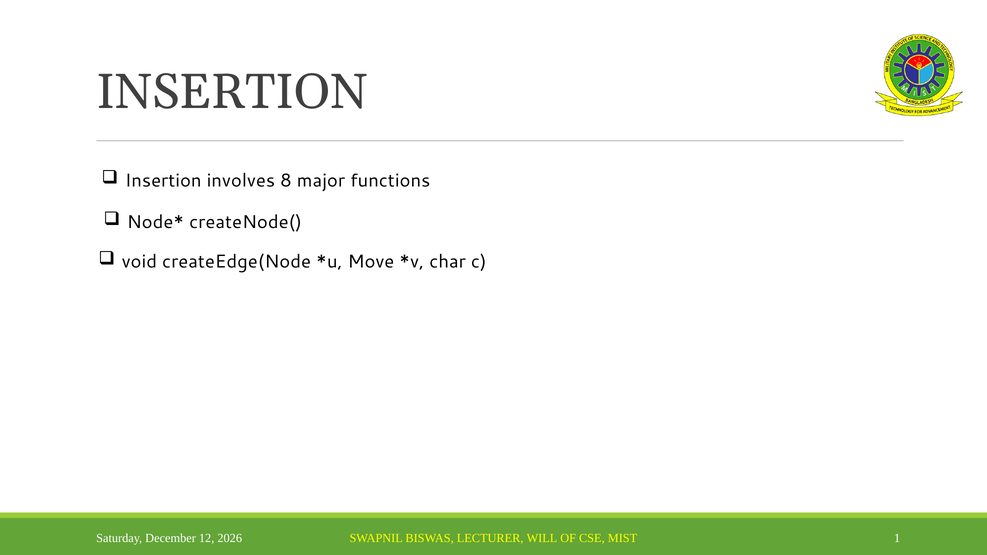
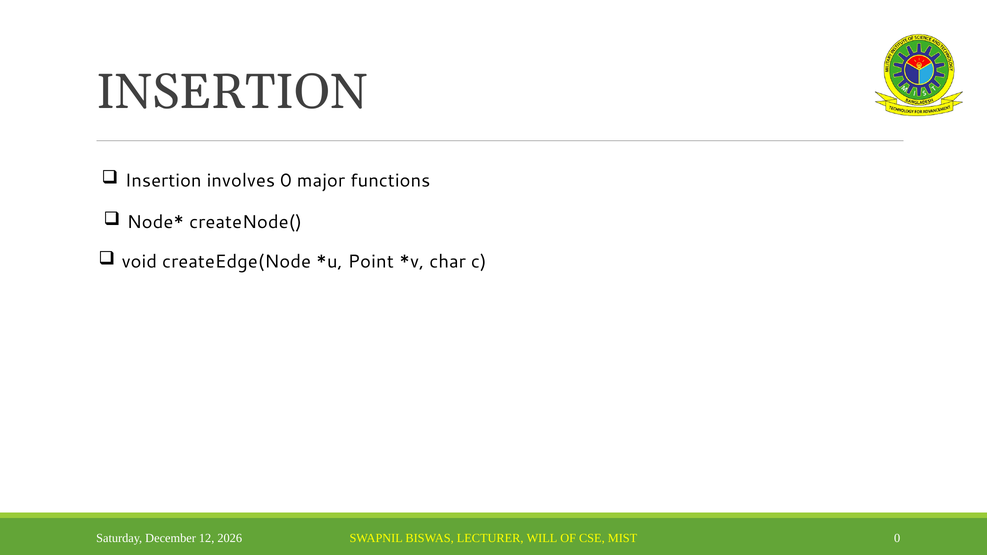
involves 8: 8 -> 0
Move: Move -> Point
MIST 1: 1 -> 0
